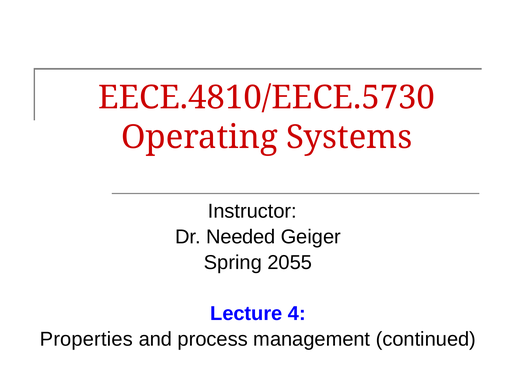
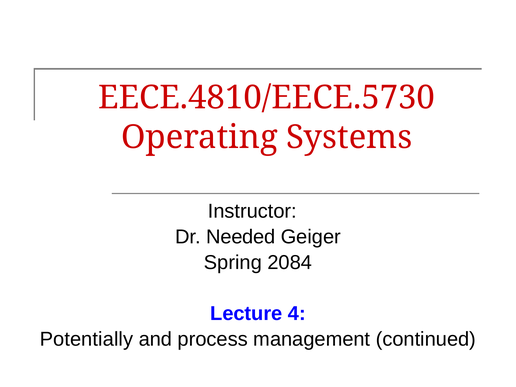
2055: 2055 -> 2084
Properties: Properties -> Potentially
